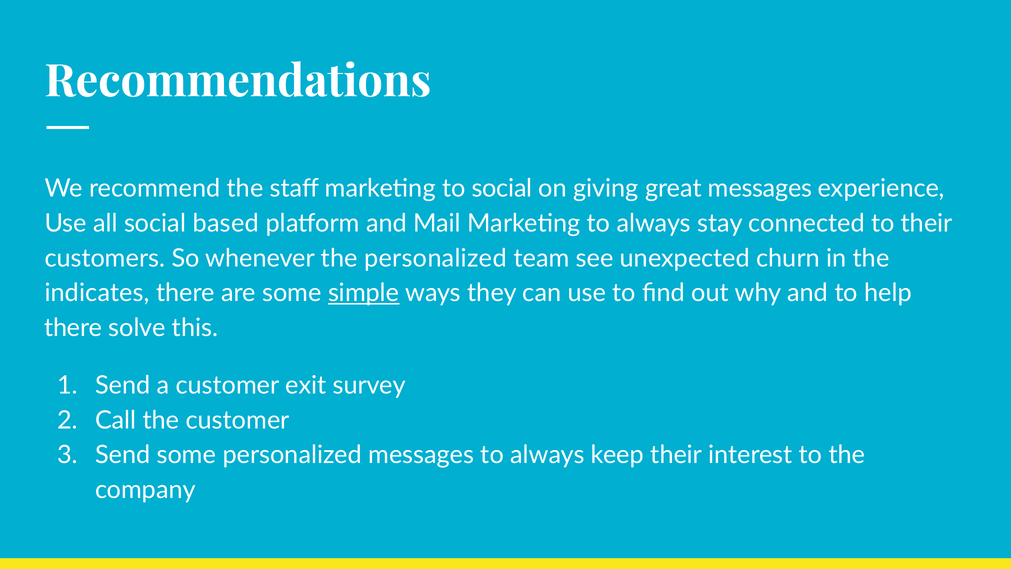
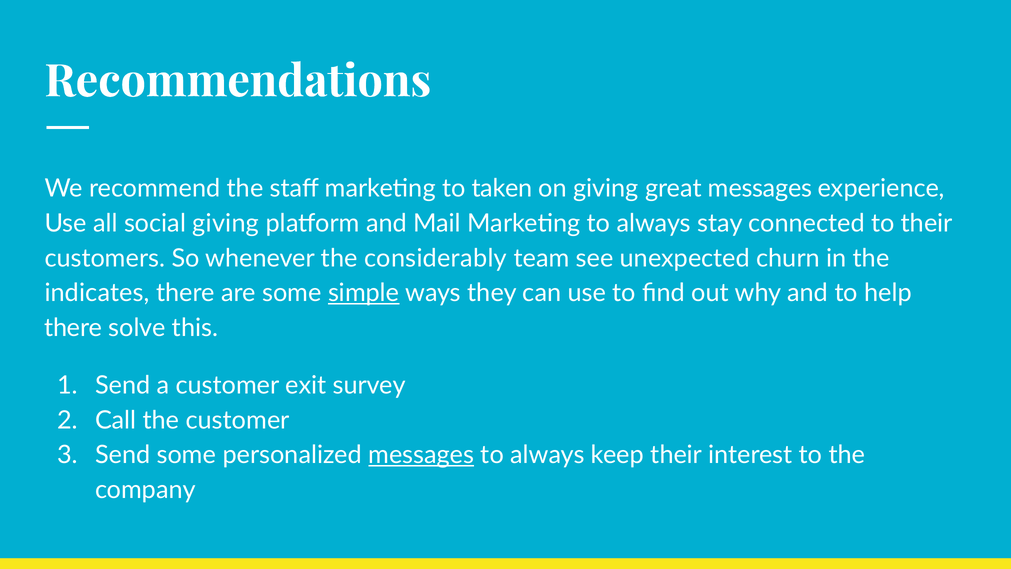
to social: social -> taken
social based: based -> giving
the personalized: personalized -> considerably
messages at (421, 455) underline: none -> present
